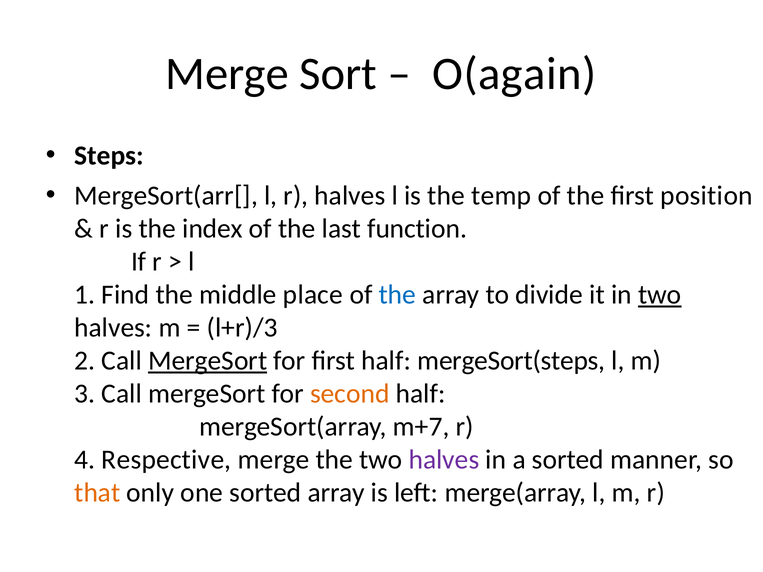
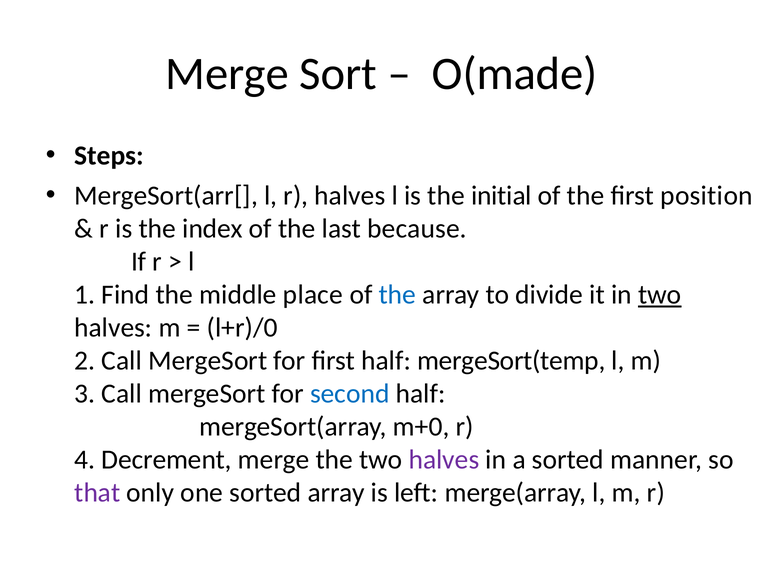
O(again: O(again -> O(made
temp: temp -> initial
function: function -> because
l+r)/3: l+r)/3 -> l+r)/0
MergeSort at (208, 361) underline: present -> none
mergeSort(steps: mergeSort(steps -> mergeSort(temp
second colour: orange -> blue
m+7: m+7 -> m+0
Respective: Respective -> Decrement
that colour: orange -> purple
